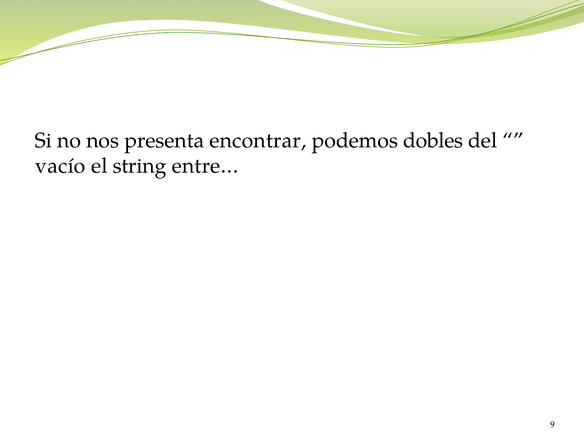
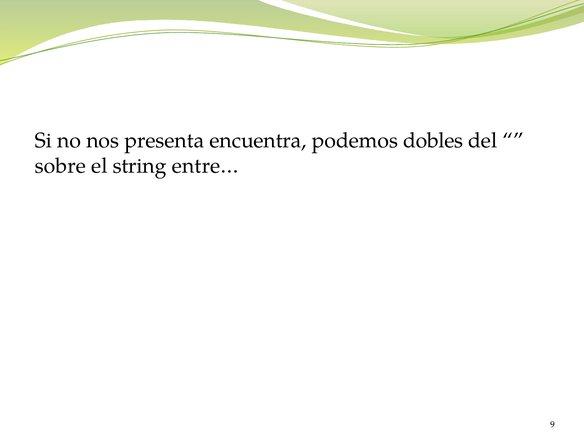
encontrar: encontrar -> encuentra
vacío: vacío -> sobre
